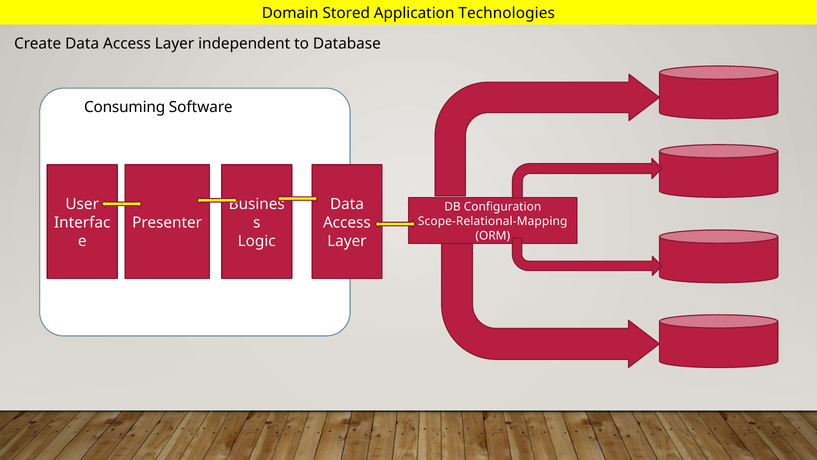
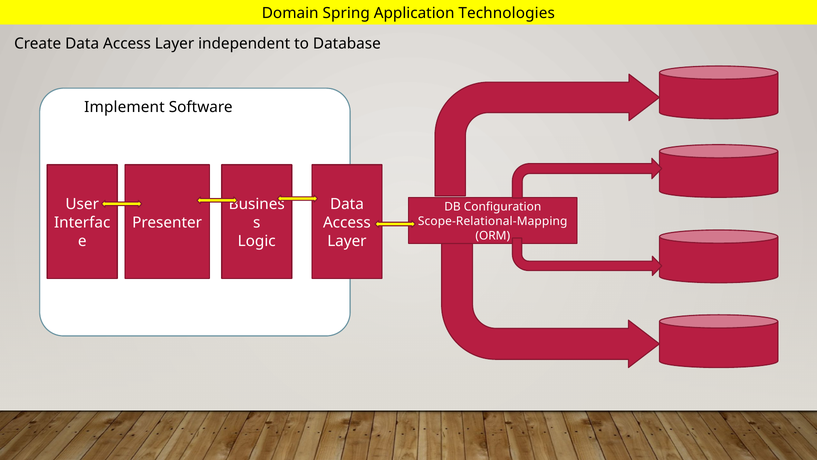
Stored: Stored -> Spring
Consuming: Consuming -> Implement
